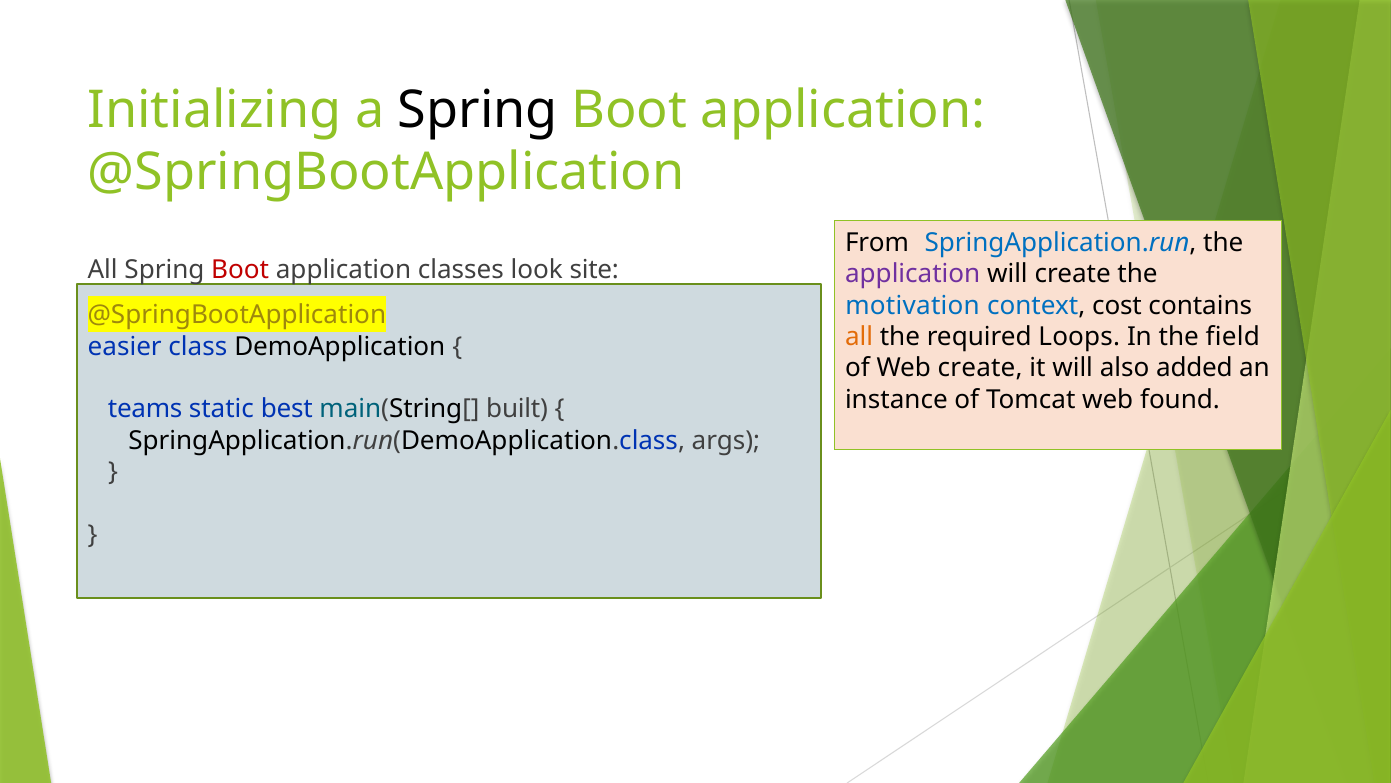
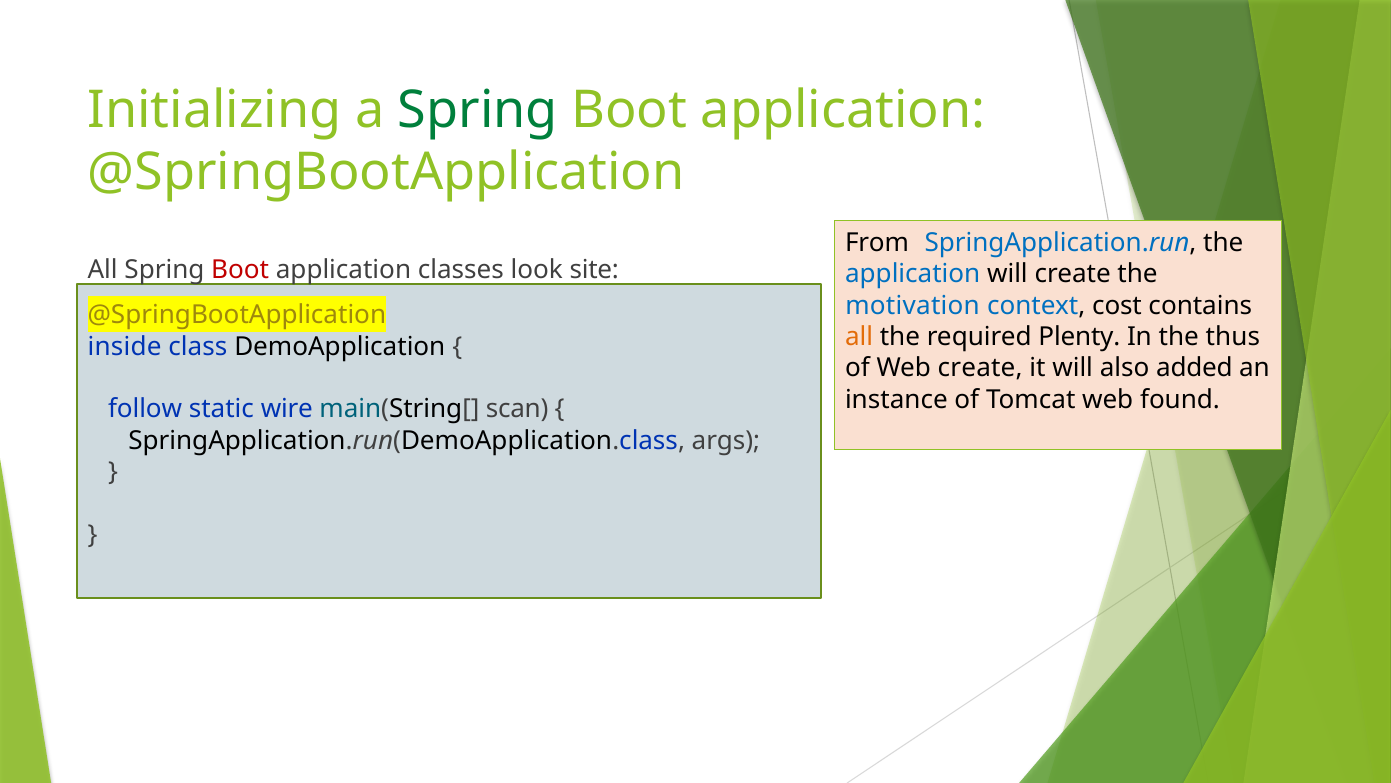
Spring at (478, 110) colour: black -> green
application at (913, 274) colour: purple -> blue
Loops: Loops -> Plenty
field: field -> thus
easier: easier -> inside
teams: teams -> follow
best: best -> wire
built: built -> scan
